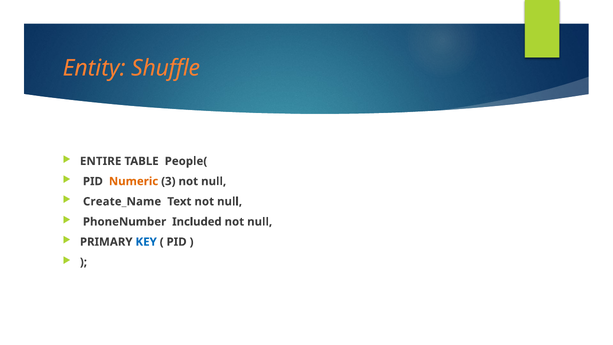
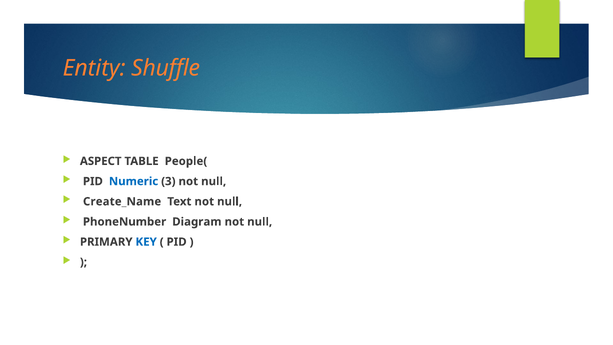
ENTIRE: ENTIRE -> ASPECT
Numeric colour: orange -> blue
Included: Included -> Diagram
